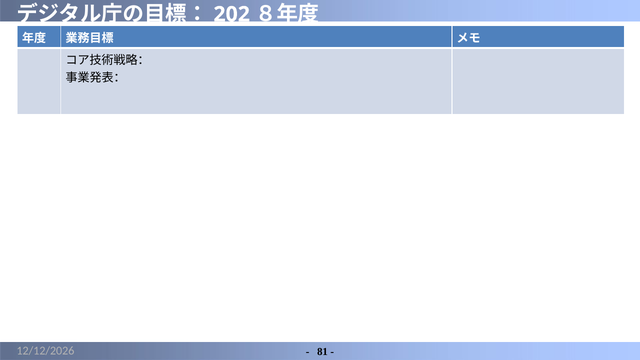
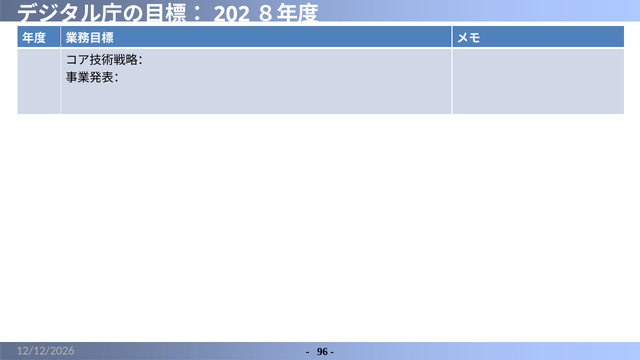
81: 81 -> 96
